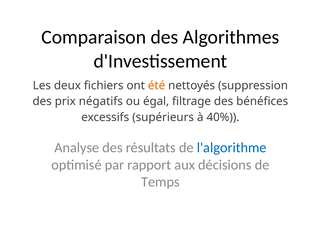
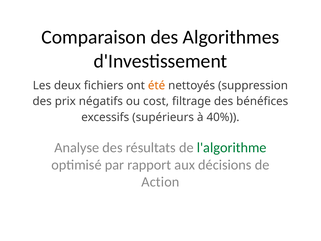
égal: égal -> cost
l'algorithme colour: blue -> green
Temps: Temps -> Action
